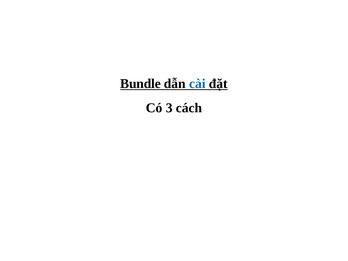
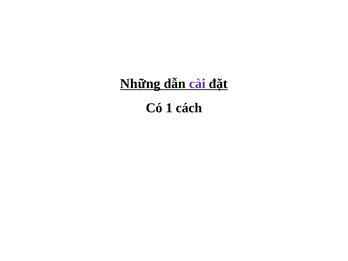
Bundle: Bundle -> Những
cài colour: blue -> purple
3: 3 -> 1
